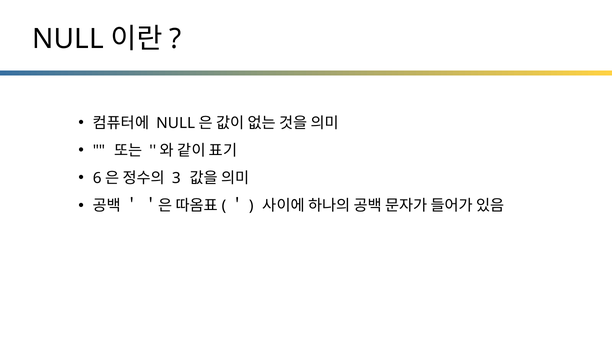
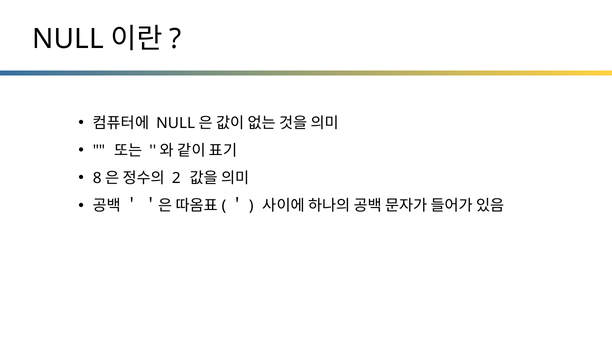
6: 6 -> 8
3: 3 -> 2
